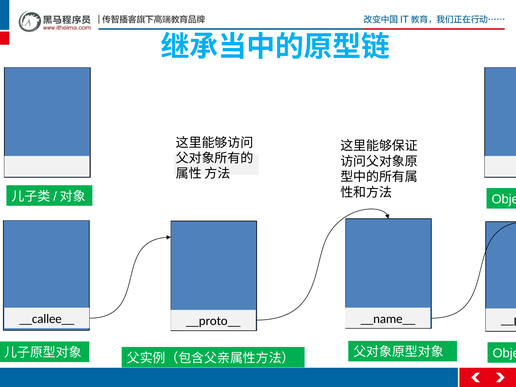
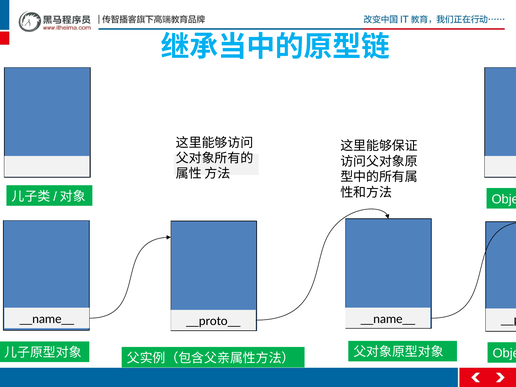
__callee__ at (47, 319): __callee__ -> __name__
